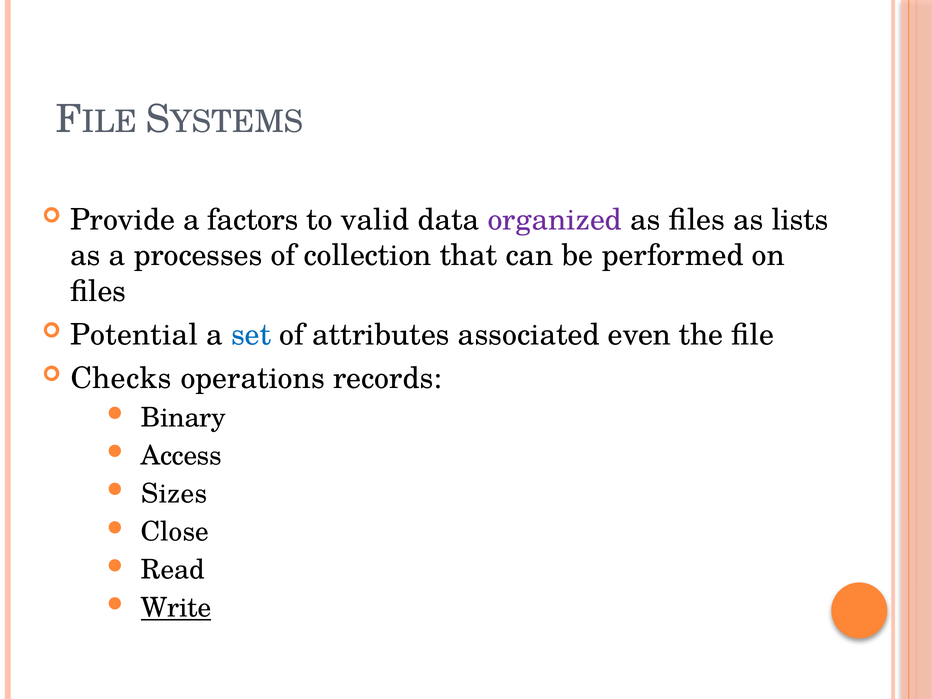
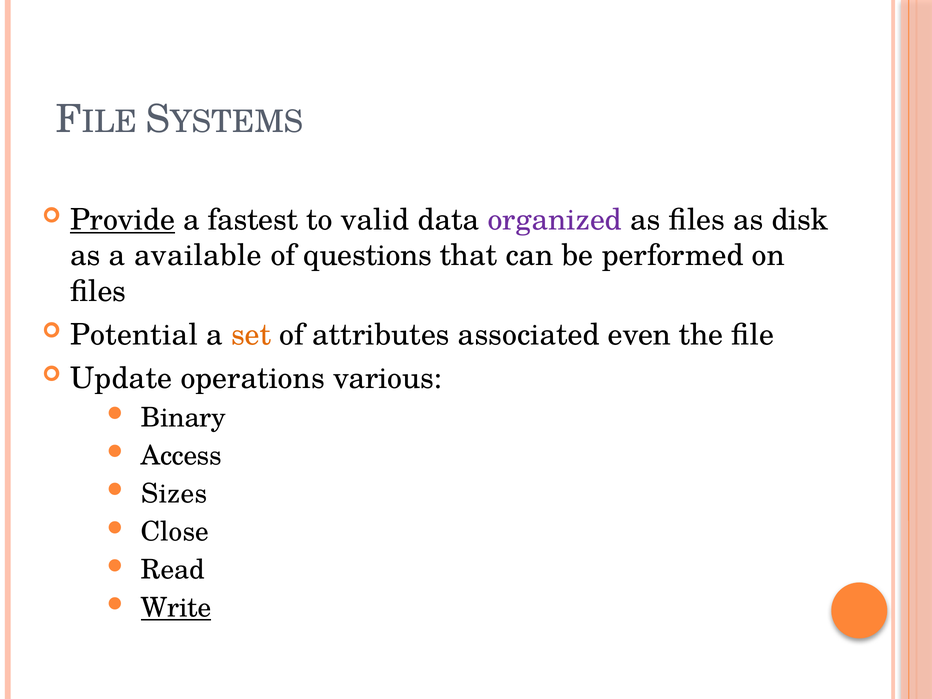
Provide underline: none -> present
factors: factors -> fastest
lists: lists -> disk
processes: processes -> available
collection: collection -> questions
set colour: blue -> orange
Checks: Checks -> Update
records: records -> various
